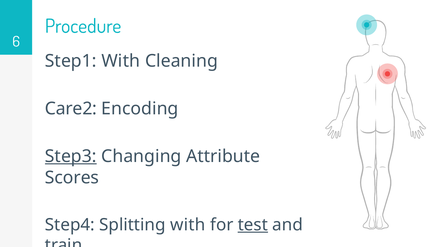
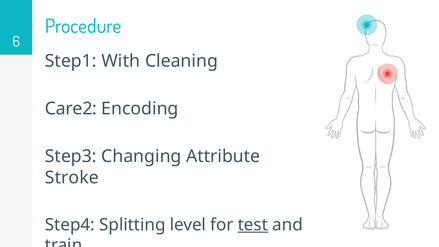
Step3 underline: present -> none
Scores: Scores -> Stroke
Splitting with: with -> level
